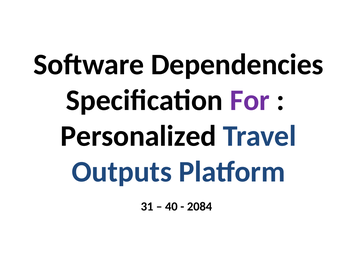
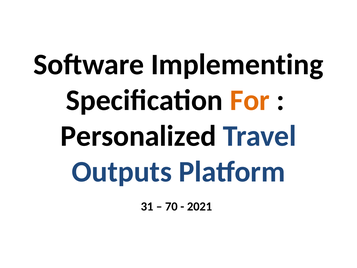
Dependencies: Dependencies -> Implementing
For colour: purple -> orange
40: 40 -> 70
2084: 2084 -> 2021
